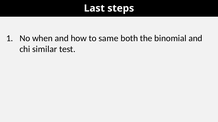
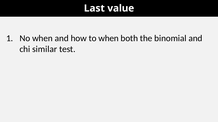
steps: steps -> value
to same: same -> when
